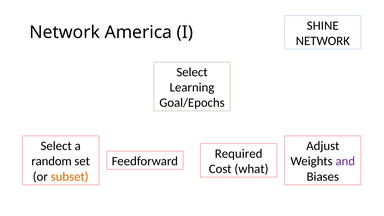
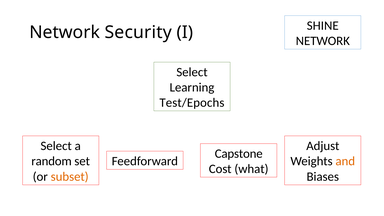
America: America -> Security
Goal/Epochs: Goal/Epochs -> Test/Epochs
Required: Required -> Capstone
and colour: purple -> orange
